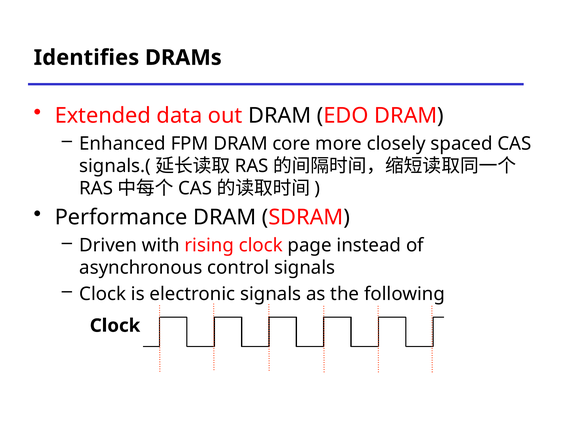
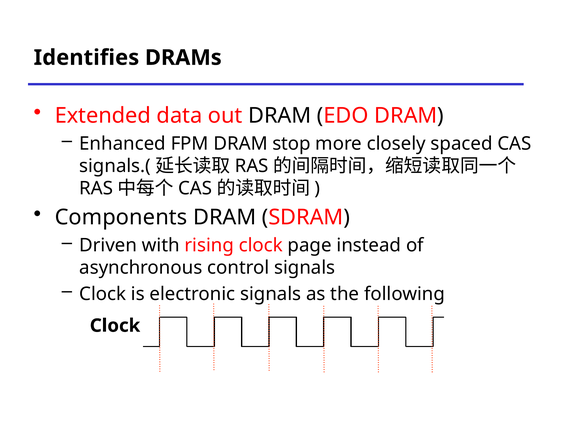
core: core -> stop
Performance: Performance -> Components
